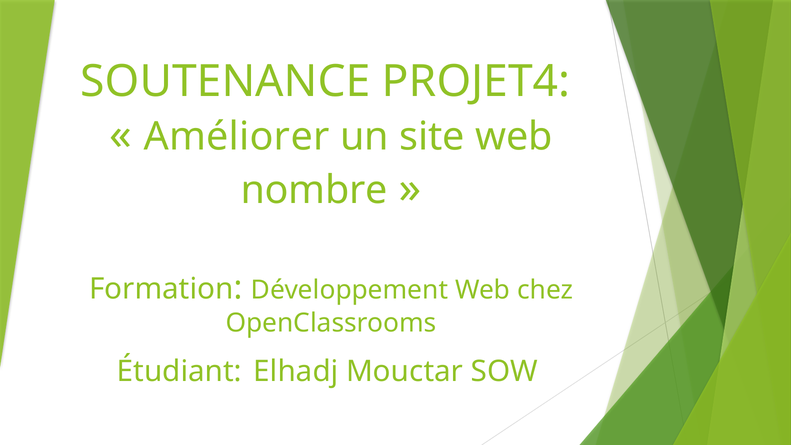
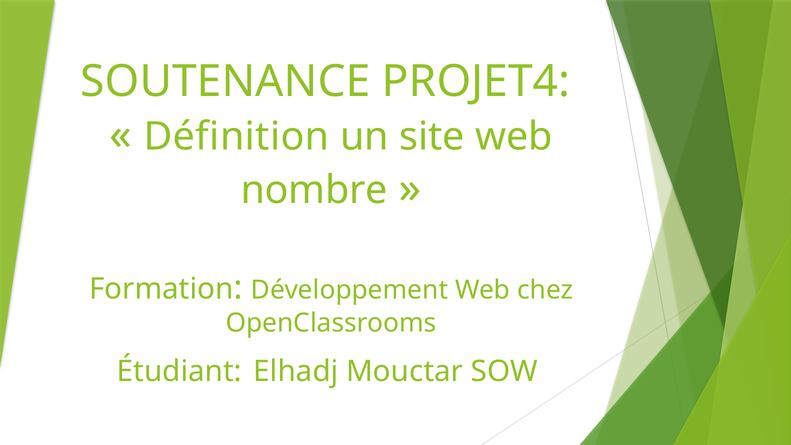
Améliorer: Améliorer -> Définition
